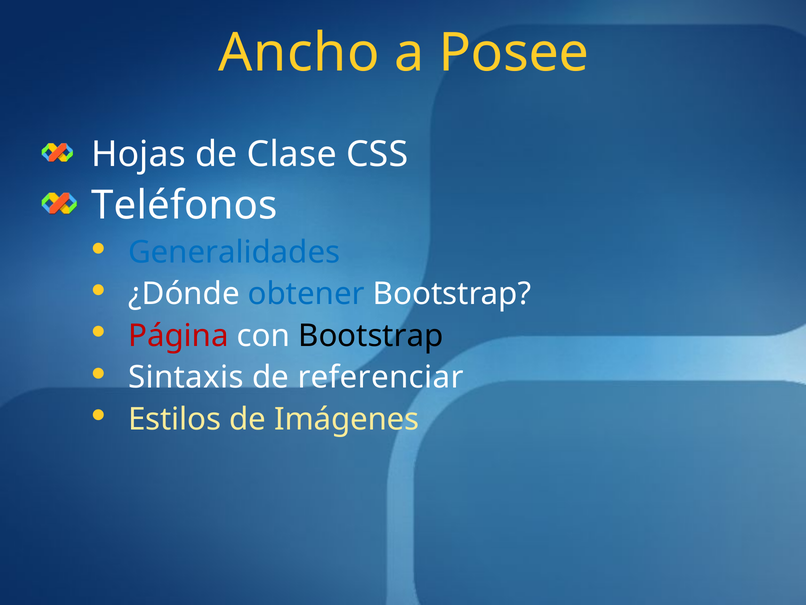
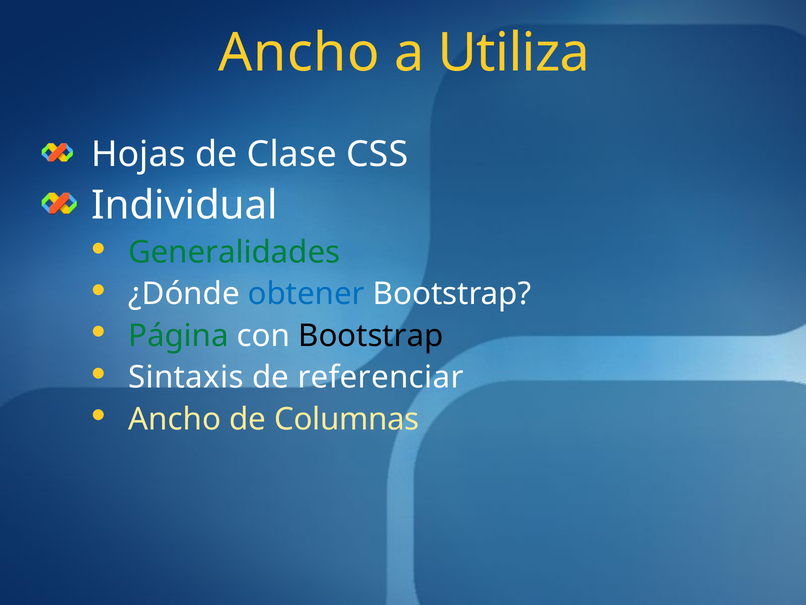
Posee: Posee -> Utiliza
Teléfonos: Teléfonos -> Individual
Generalidades colour: blue -> green
Página colour: red -> green
Estilos at (175, 419): Estilos -> Ancho
Imágenes: Imágenes -> Columnas
